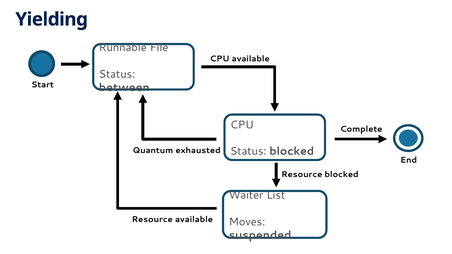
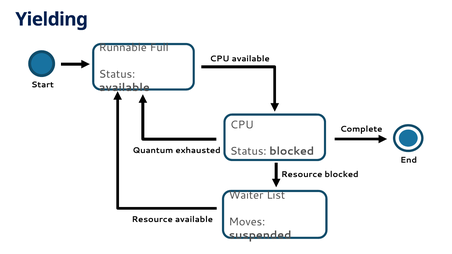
File: File -> Full
between at (124, 88): between -> available
